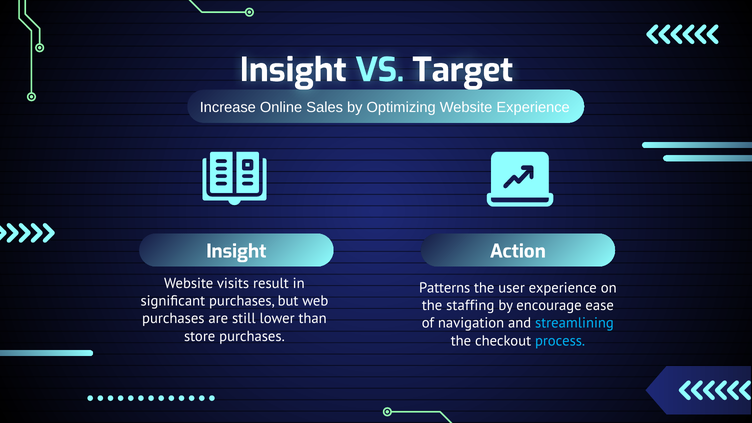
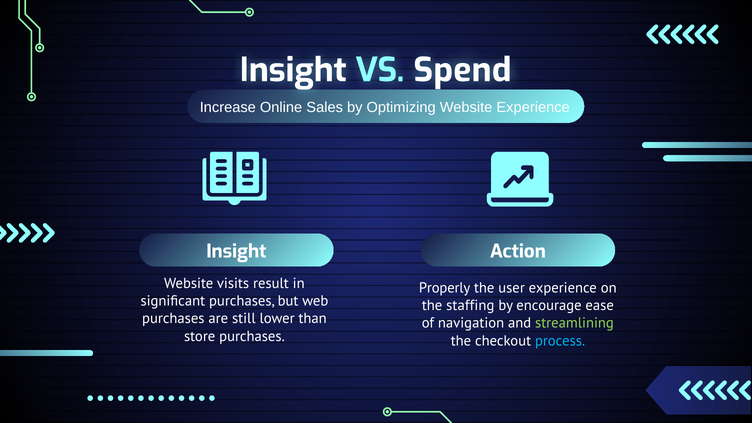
Target: Target -> Spend
Patterns: Patterns -> Properly
streamlining colour: light blue -> light green
